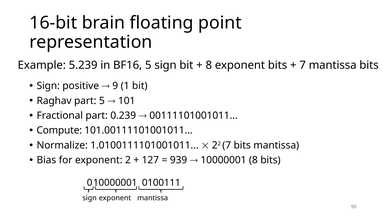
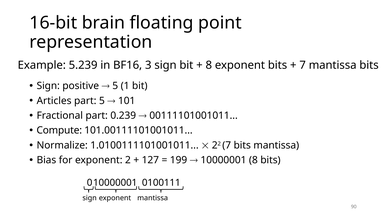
BF16 5: 5 -> 3
9 at (115, 86): 9 -> 5
Raghav: Raghav -> Articles
939: 939 -> 199
